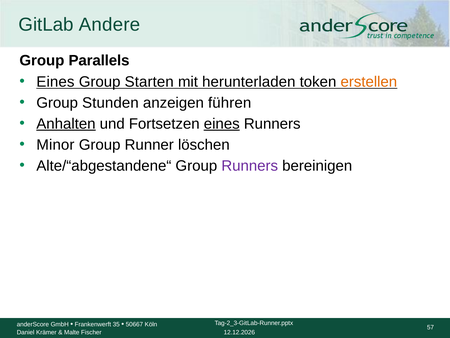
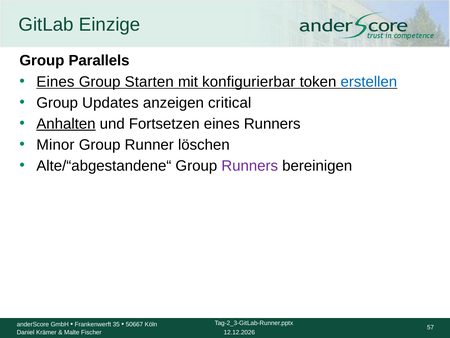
Andere: Andere -> Einzige
herunterladen: herunterladen -> konfigurierbar
erstellen colour: orange -> blue
Stunden: Stunden -> Updates
führen: führen -> critical
eines at (222, 124) underline: present -> none
